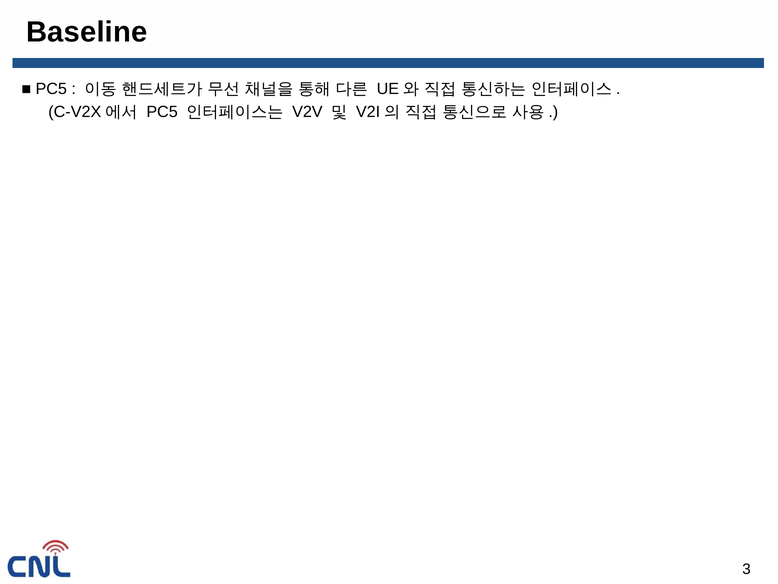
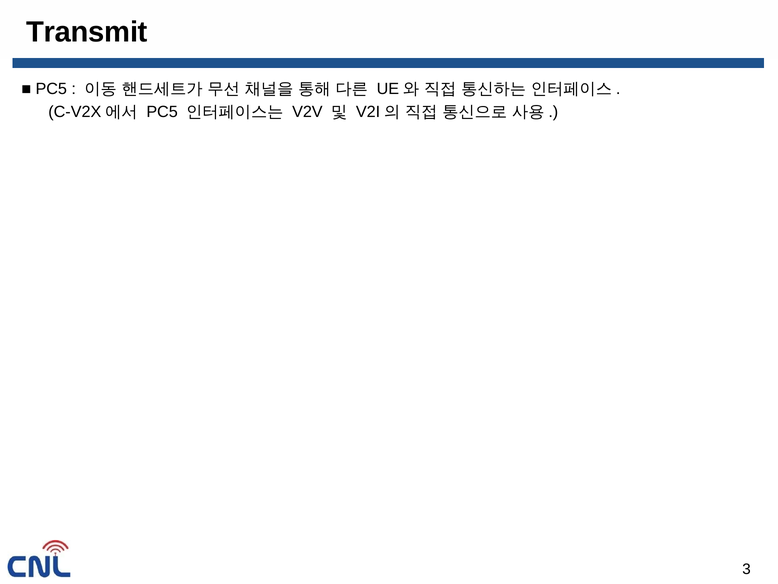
Baseline: Baseline -> Transmit
